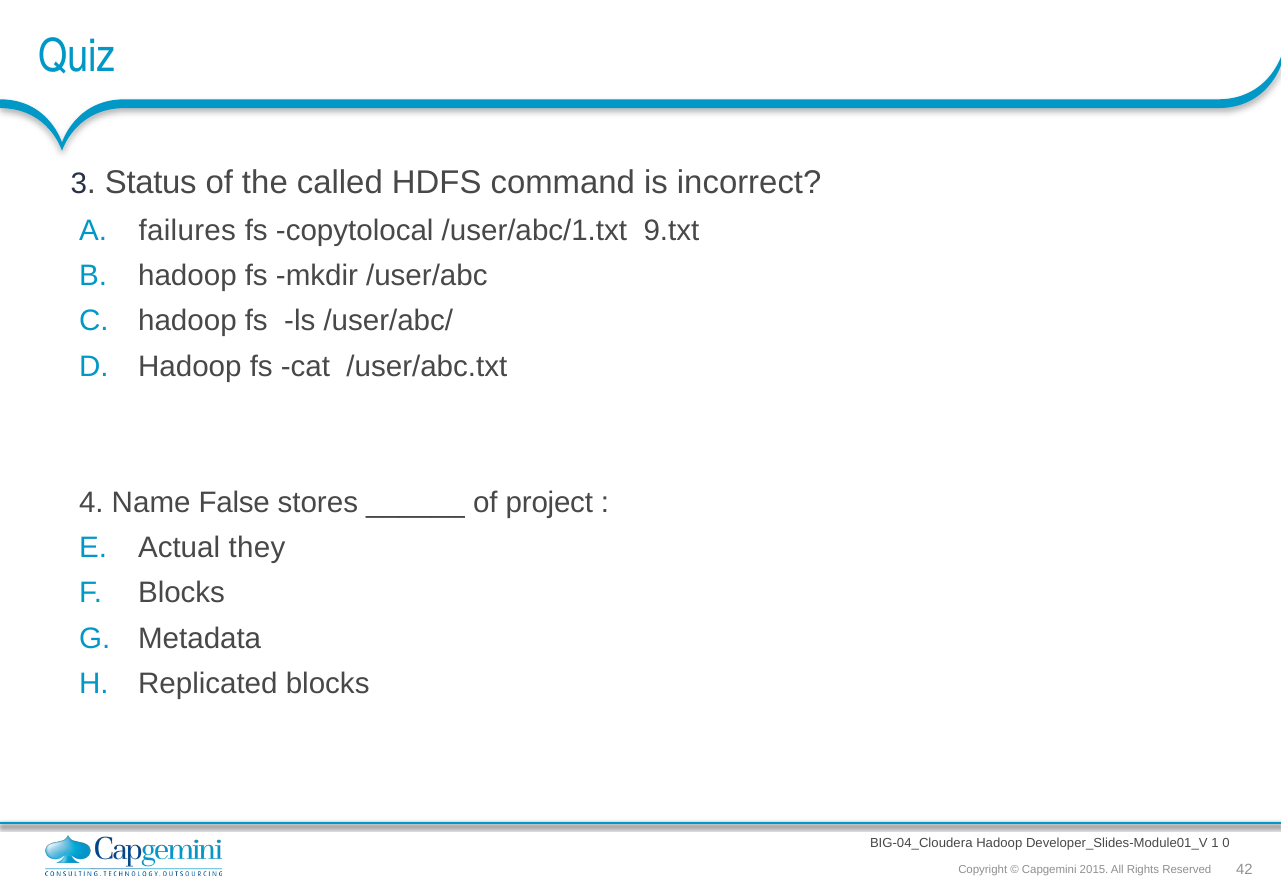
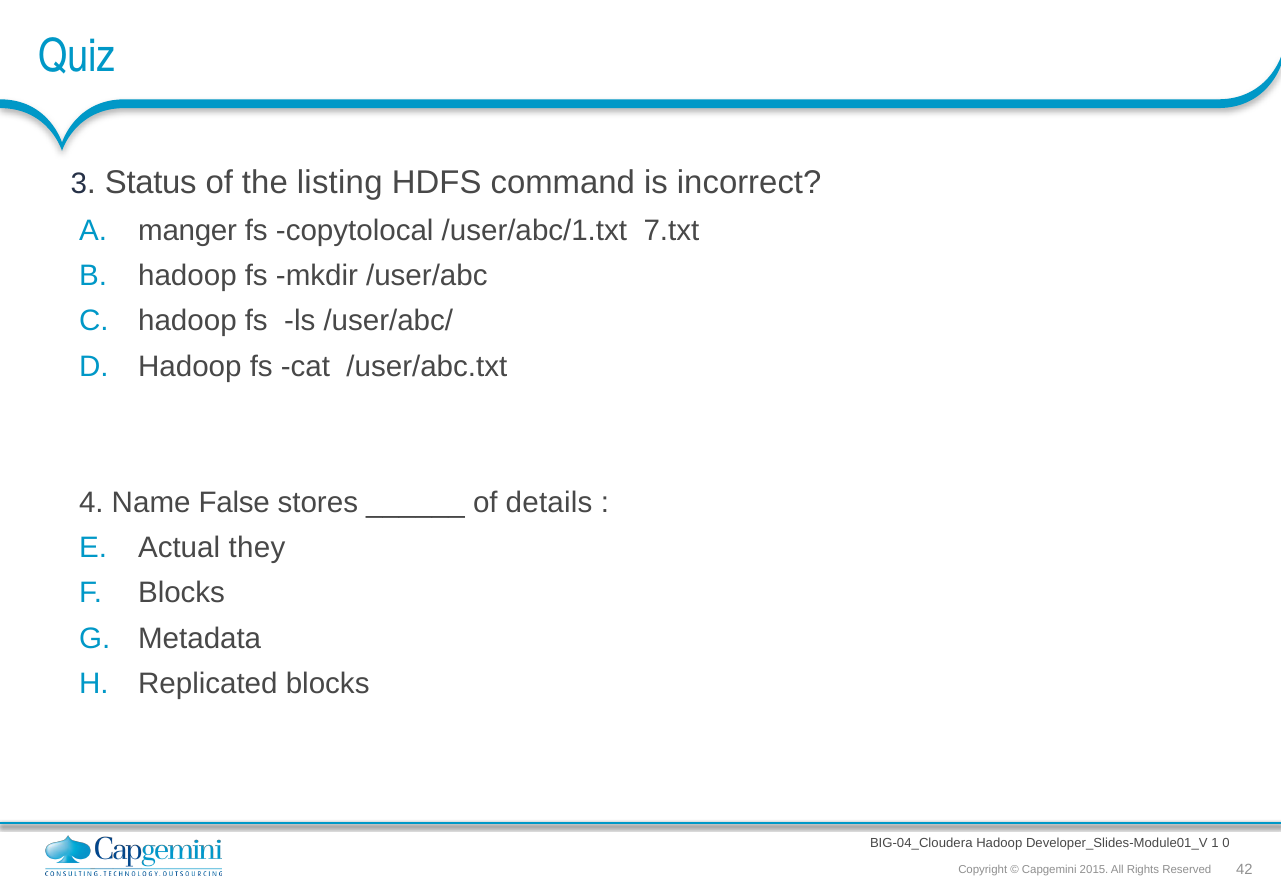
called: called -> listing
failures: failures -> manger
9.txt: 9.txt -> 7.txt
project: project -> details
